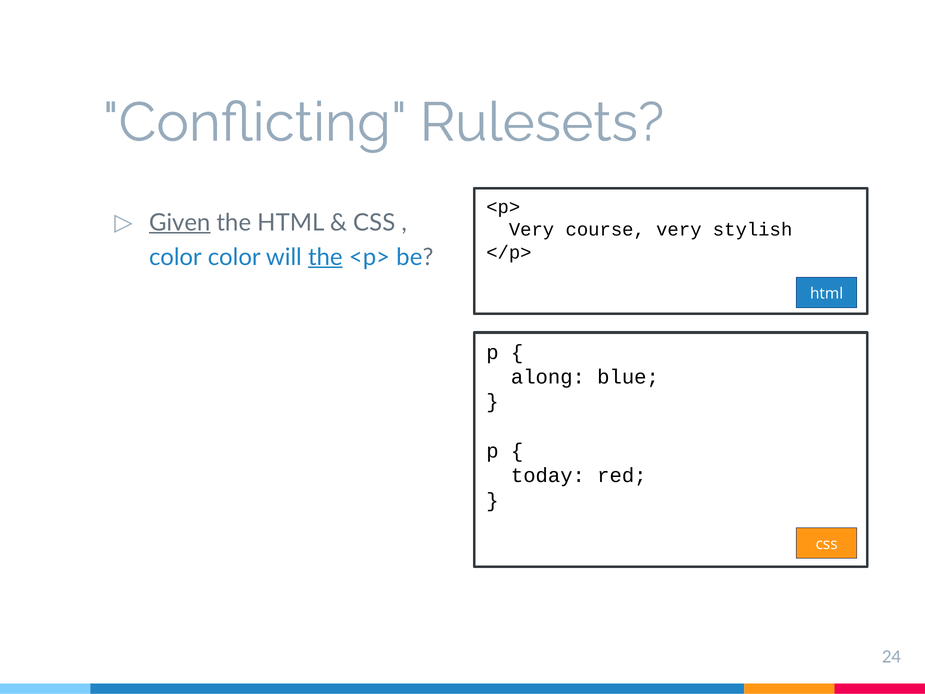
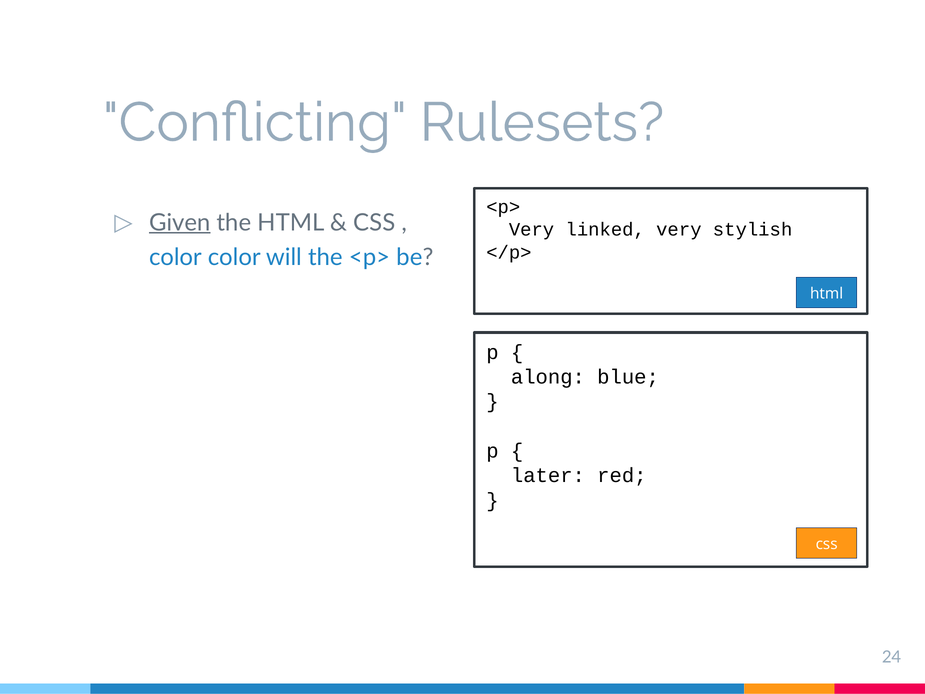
course: course -> linked
the at (325, 257) underline: present -> none
today: today -> later
